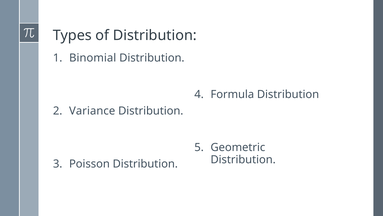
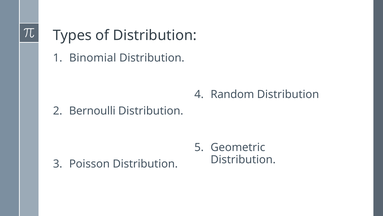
Formula: Formula -> Random
Variance: Variance -> Bernoulli
